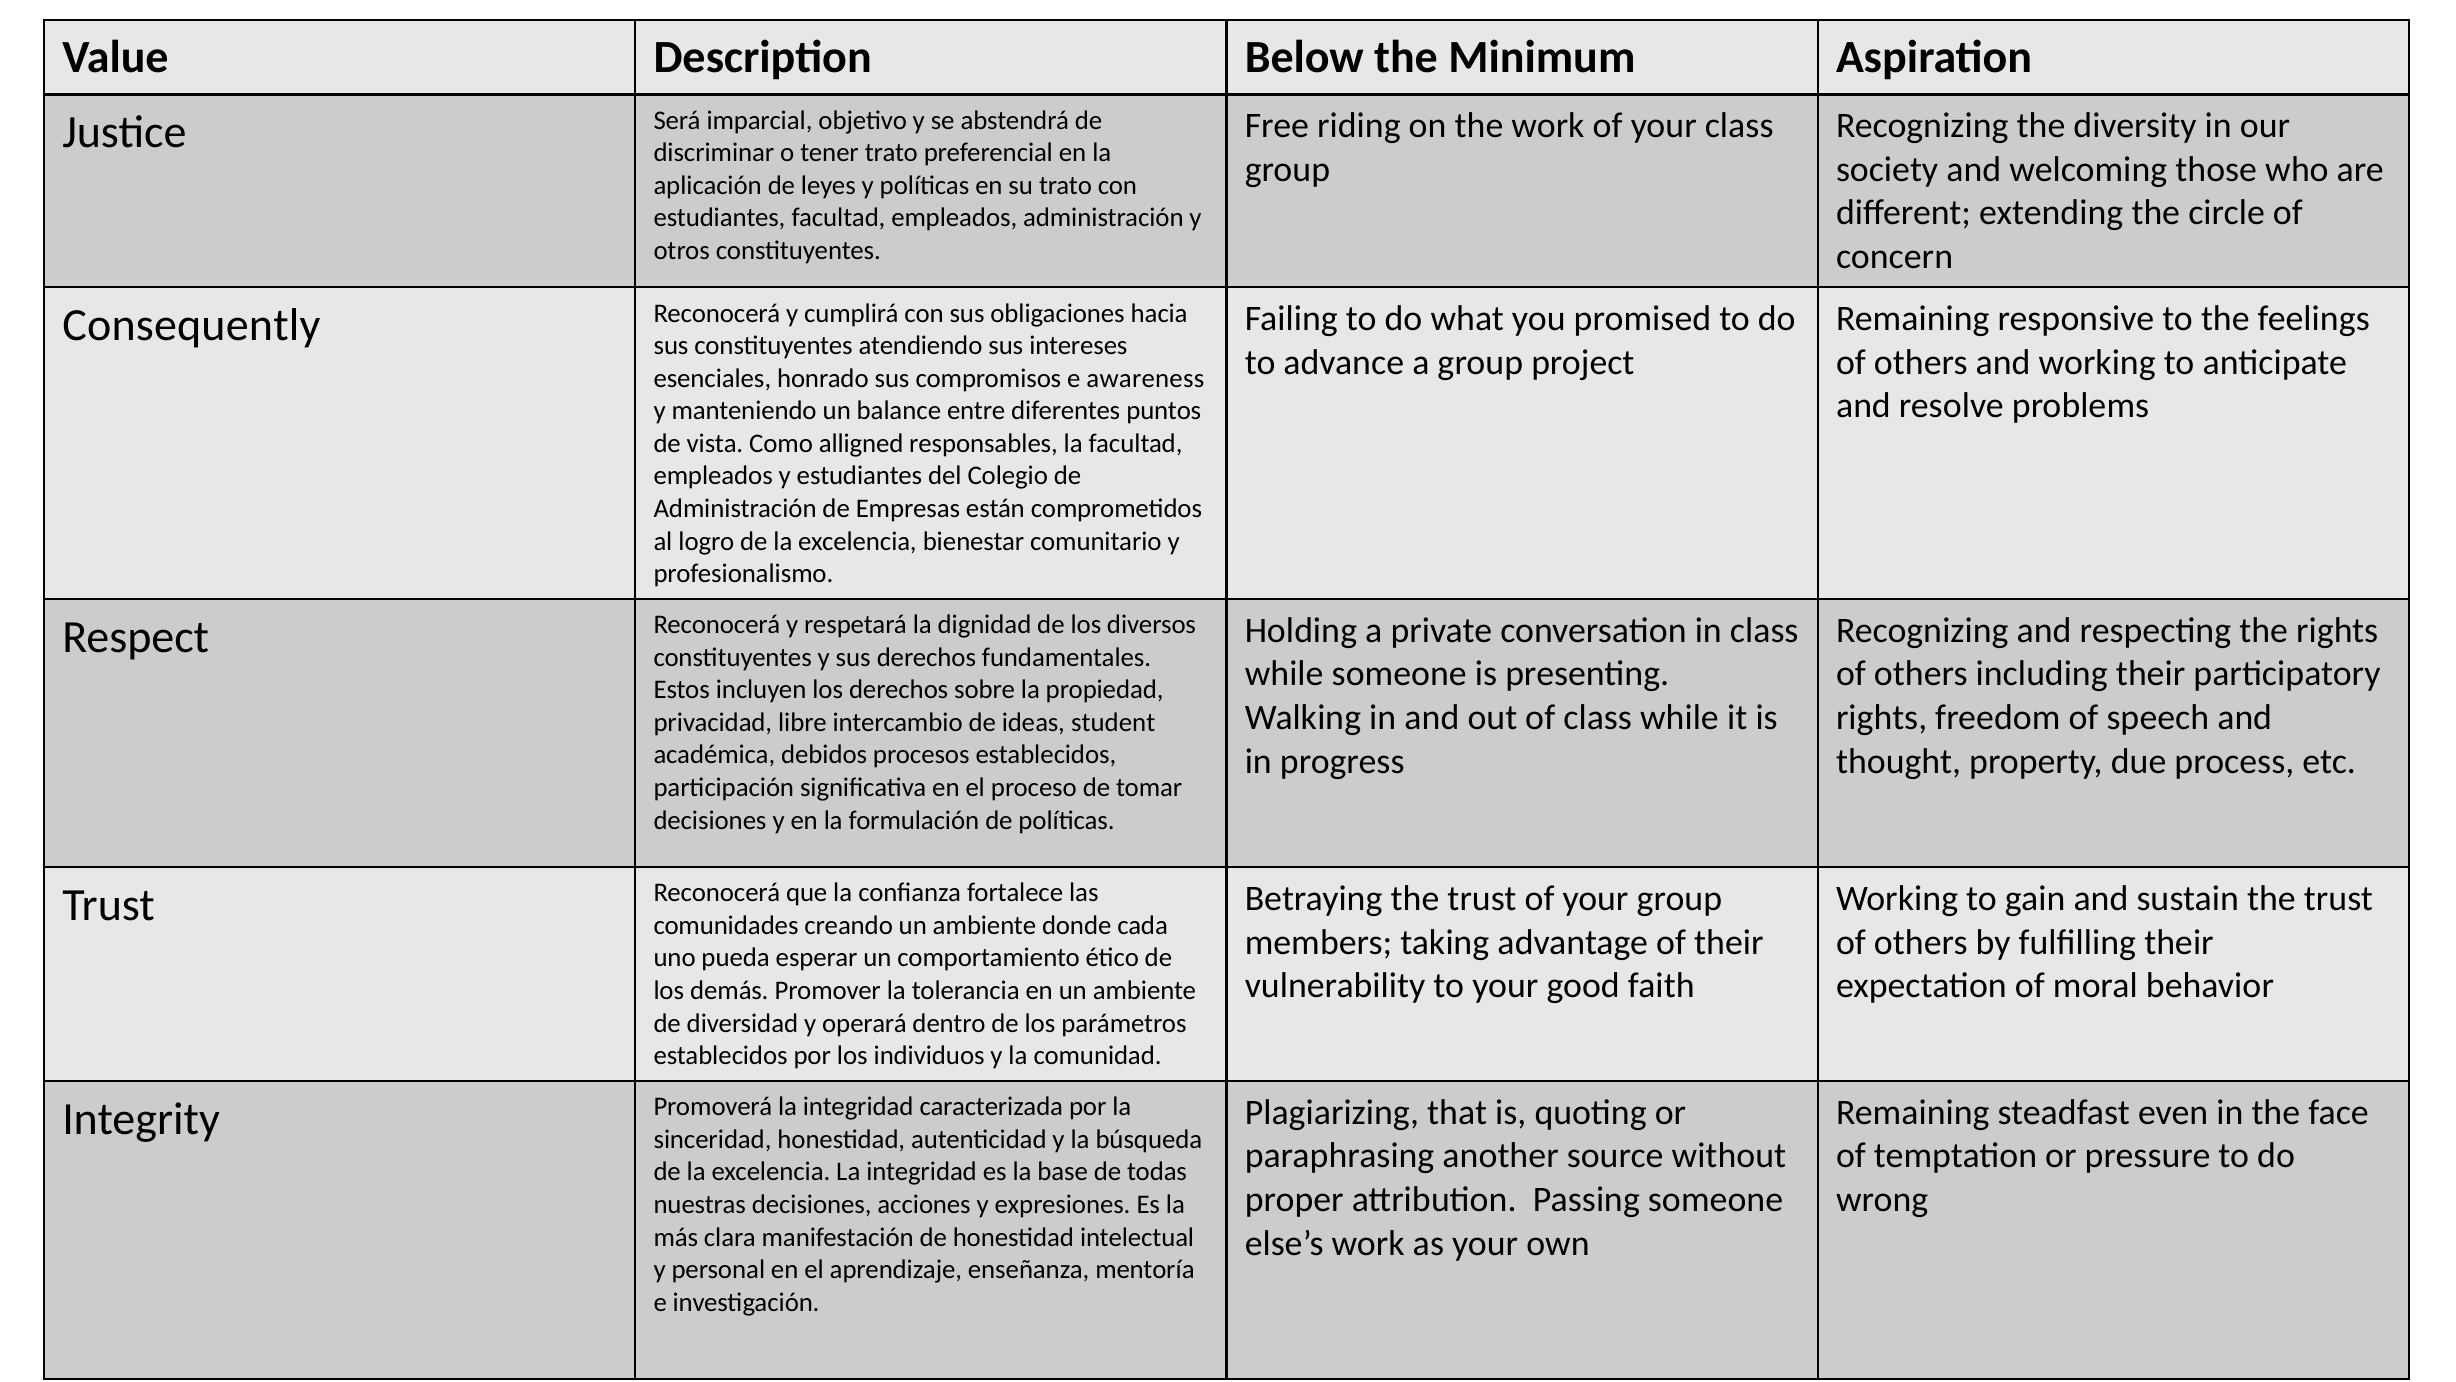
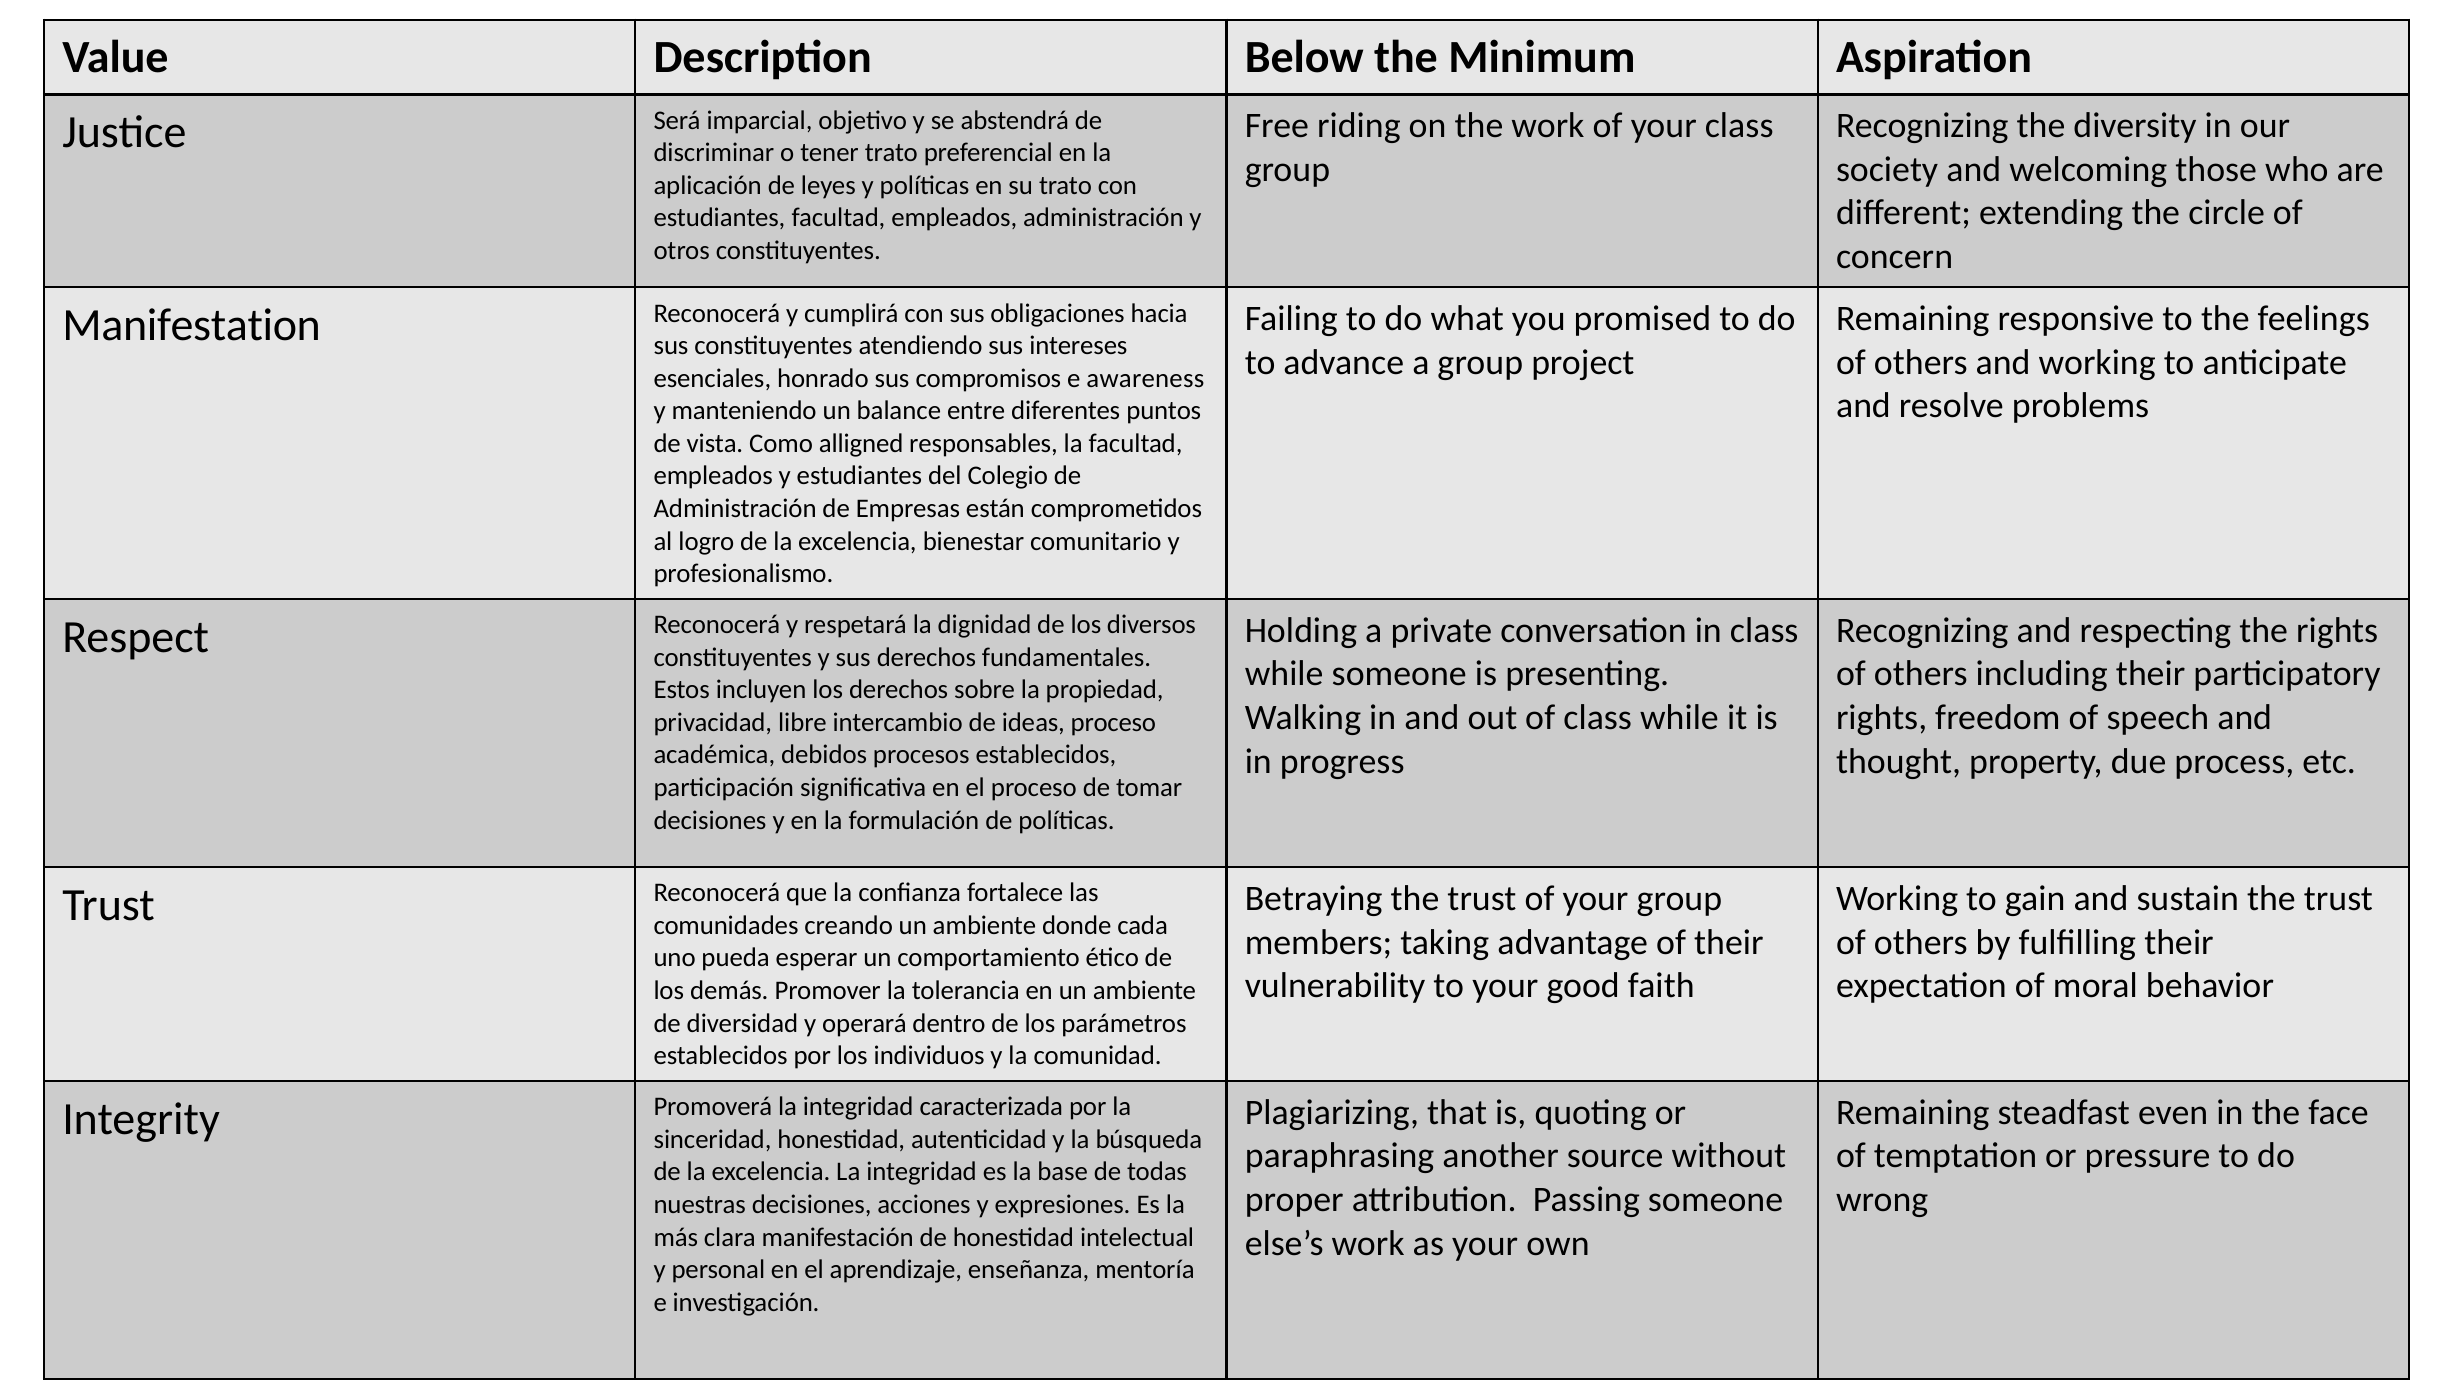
Consequently: Consequently -> Manifestation
ideas student: student -> proceso
